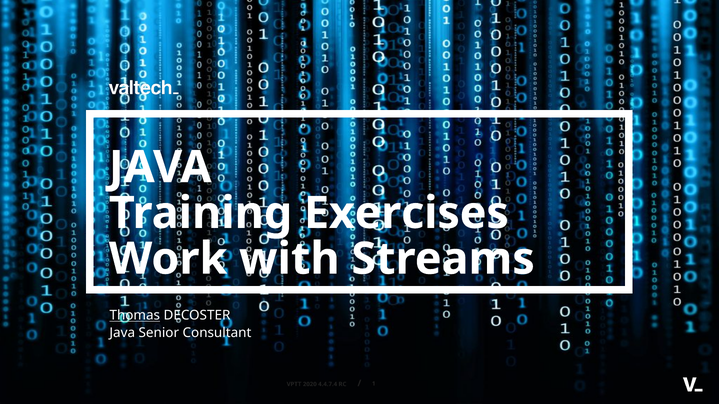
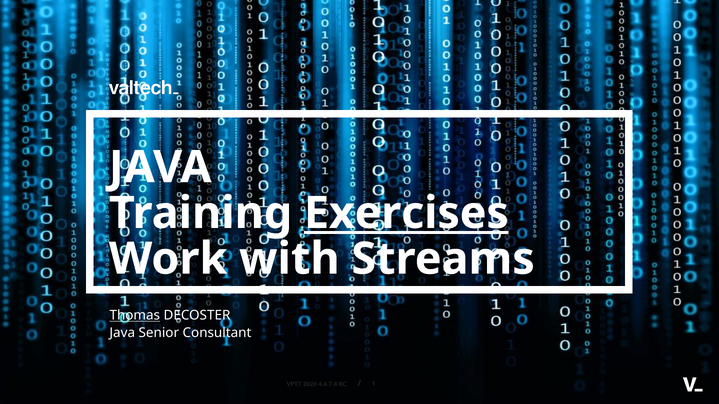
Exercises underline: none -> present
